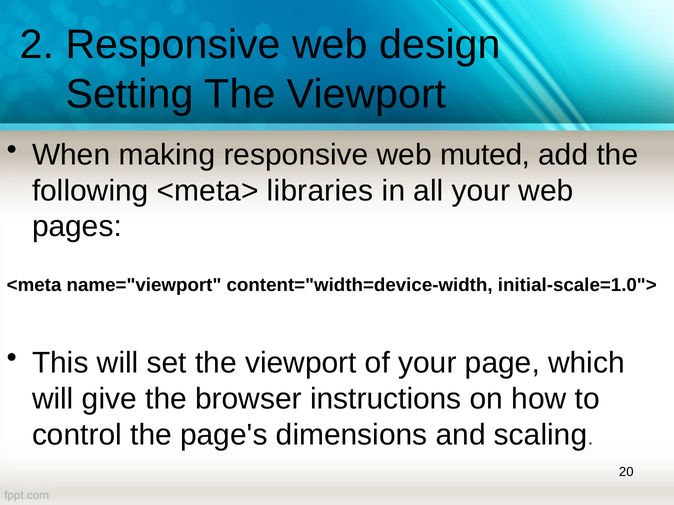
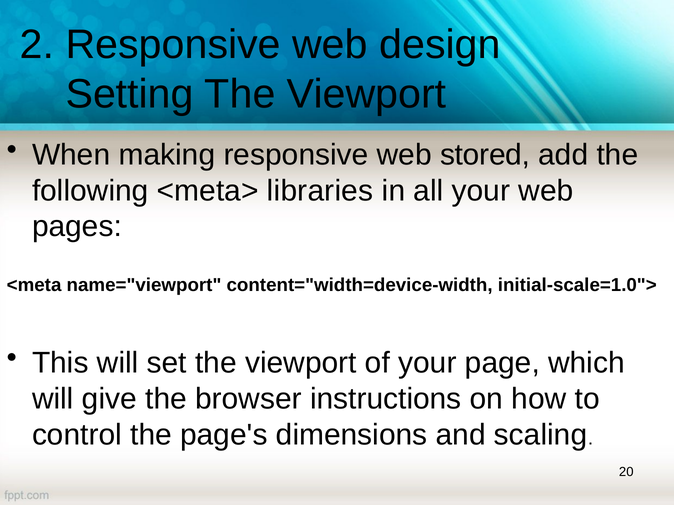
muted: muted -> stored
